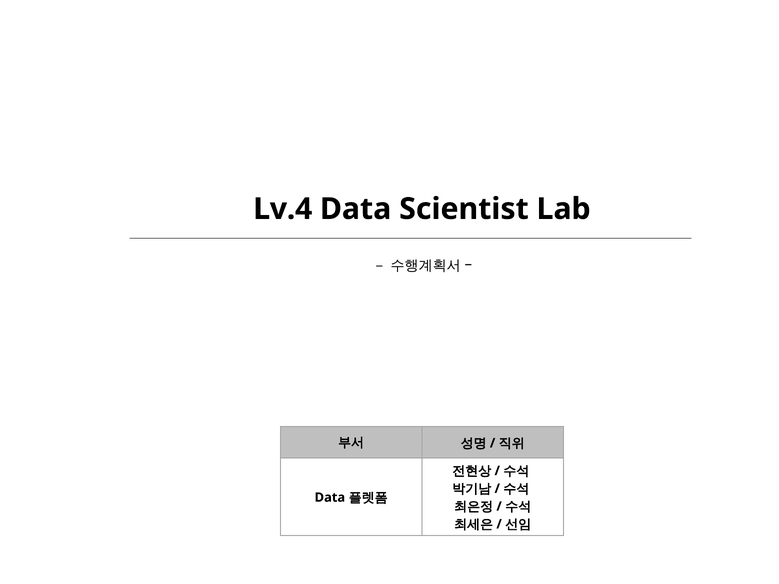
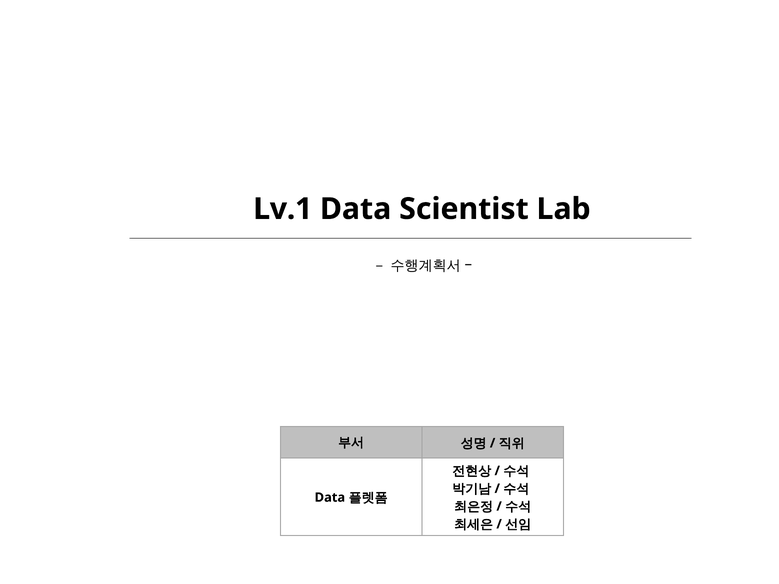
Lv.4: Lv.4 -> Lv.1
